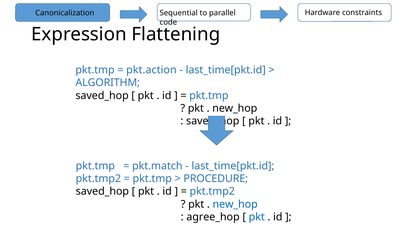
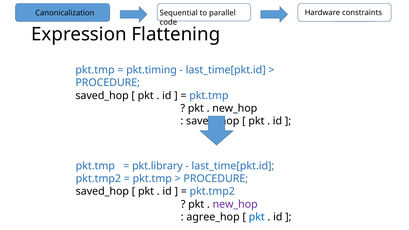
pkt.action: pkt.action -> pkt.timing
ALGORITHM at (108, 83): ALGORITHM -> PROCEDURE
pkt.match: pkt.match -> pkt.library
new_hop at (235, 204) colour: blue -> purple
